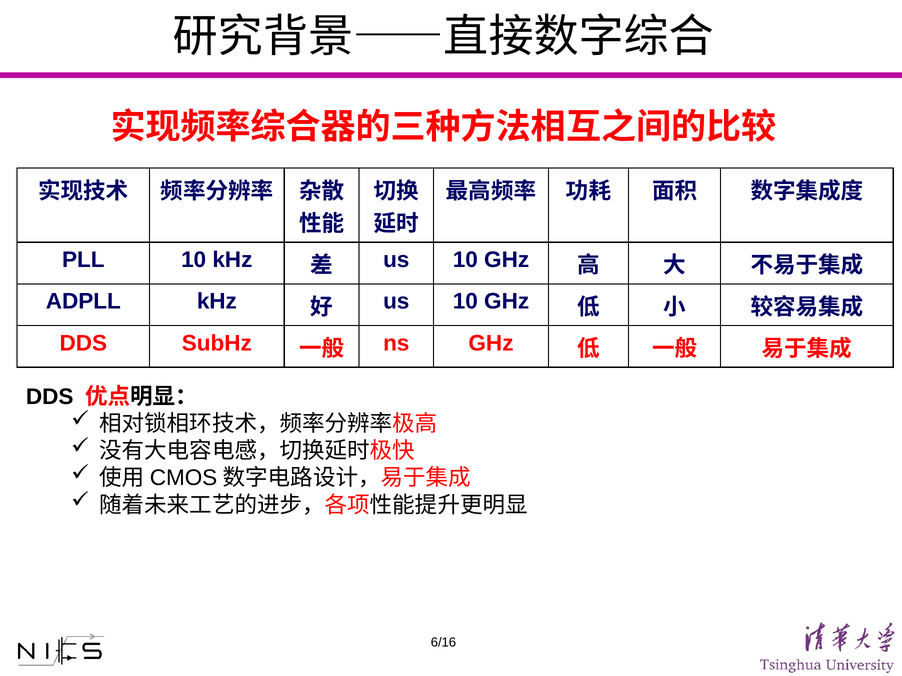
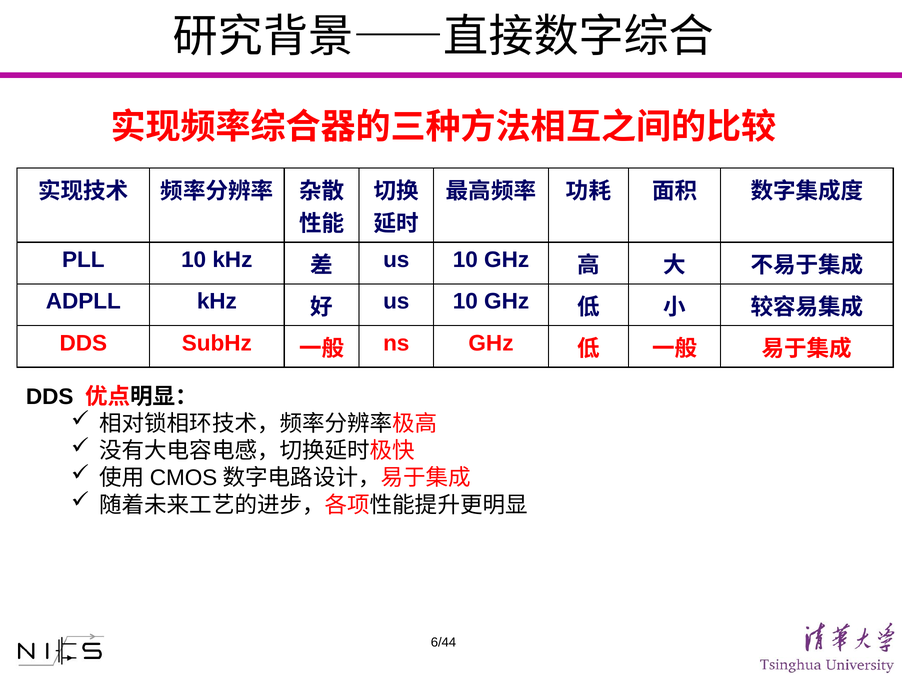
6/16: 6/16 -> 6/44
